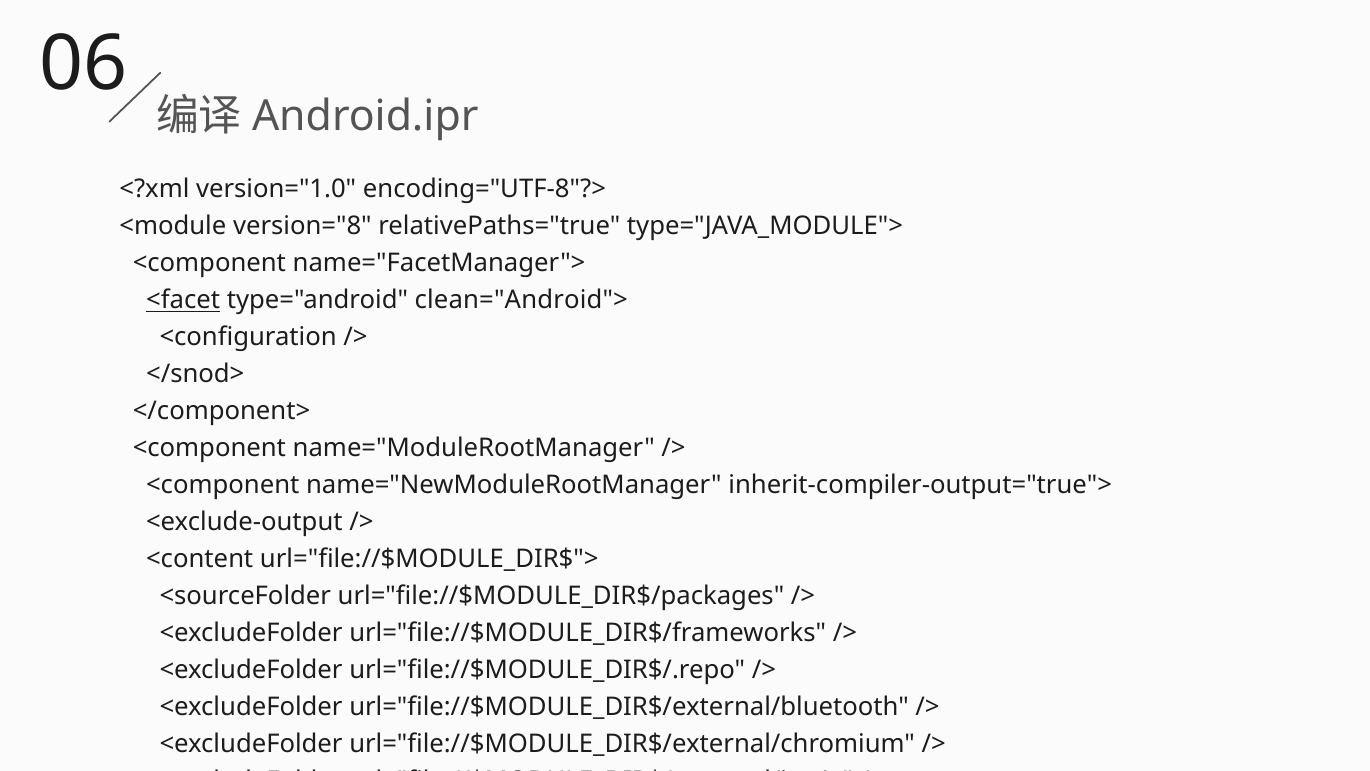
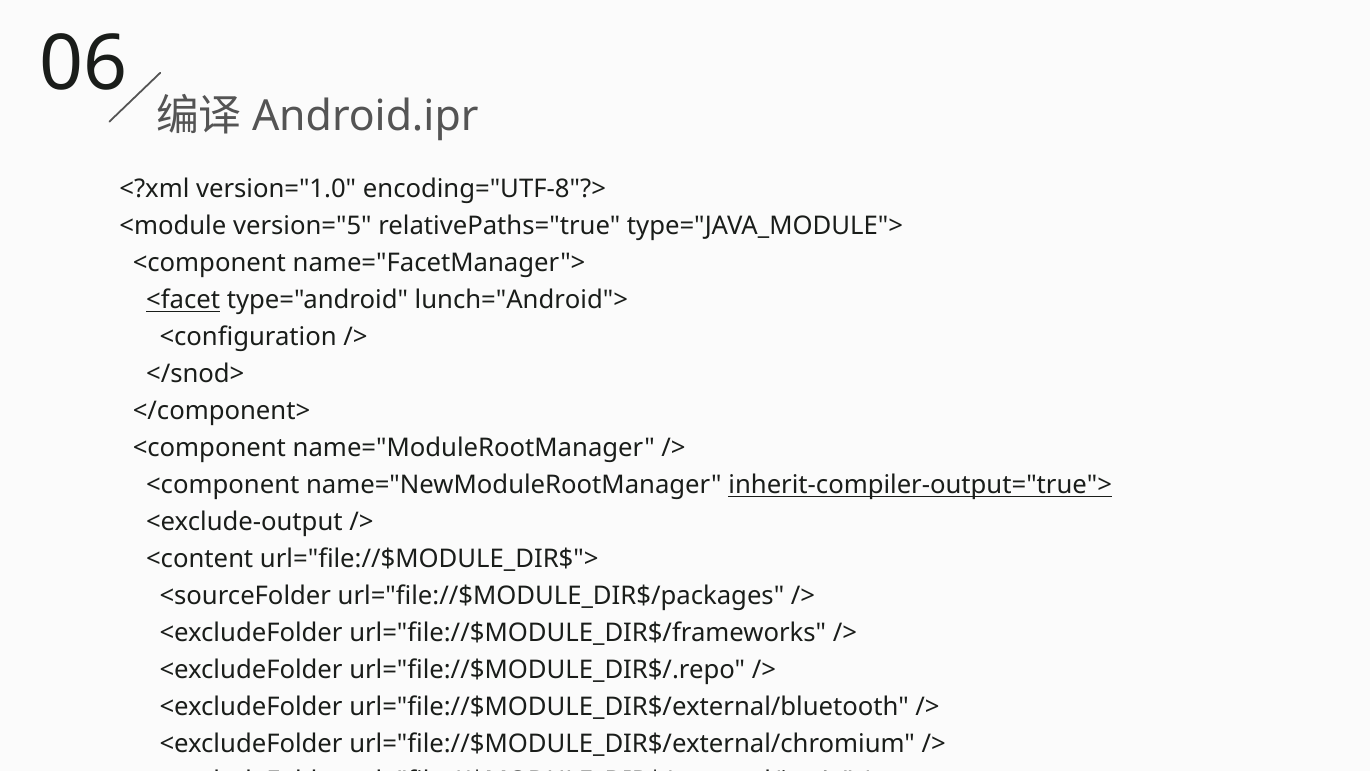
version="8: version="8 -> version="5
clean="Android">: clean="Android"> -> lunch="Android">
inherit-compiler-output="true"> underline: none -> present
